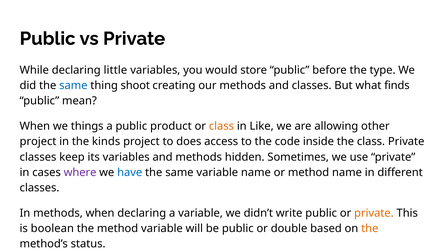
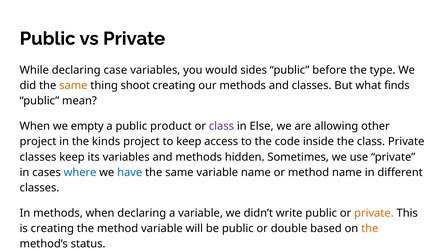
little: little -> case
store: store -> sides
same at (73, 86) colour: blue -> orange
things: things -> empty
class at (221, 126) colour: orange -> purple
Like: Like -> Else
to does: does -> keep
where colour: purple -> blue
is boolean: boolean -> creating
